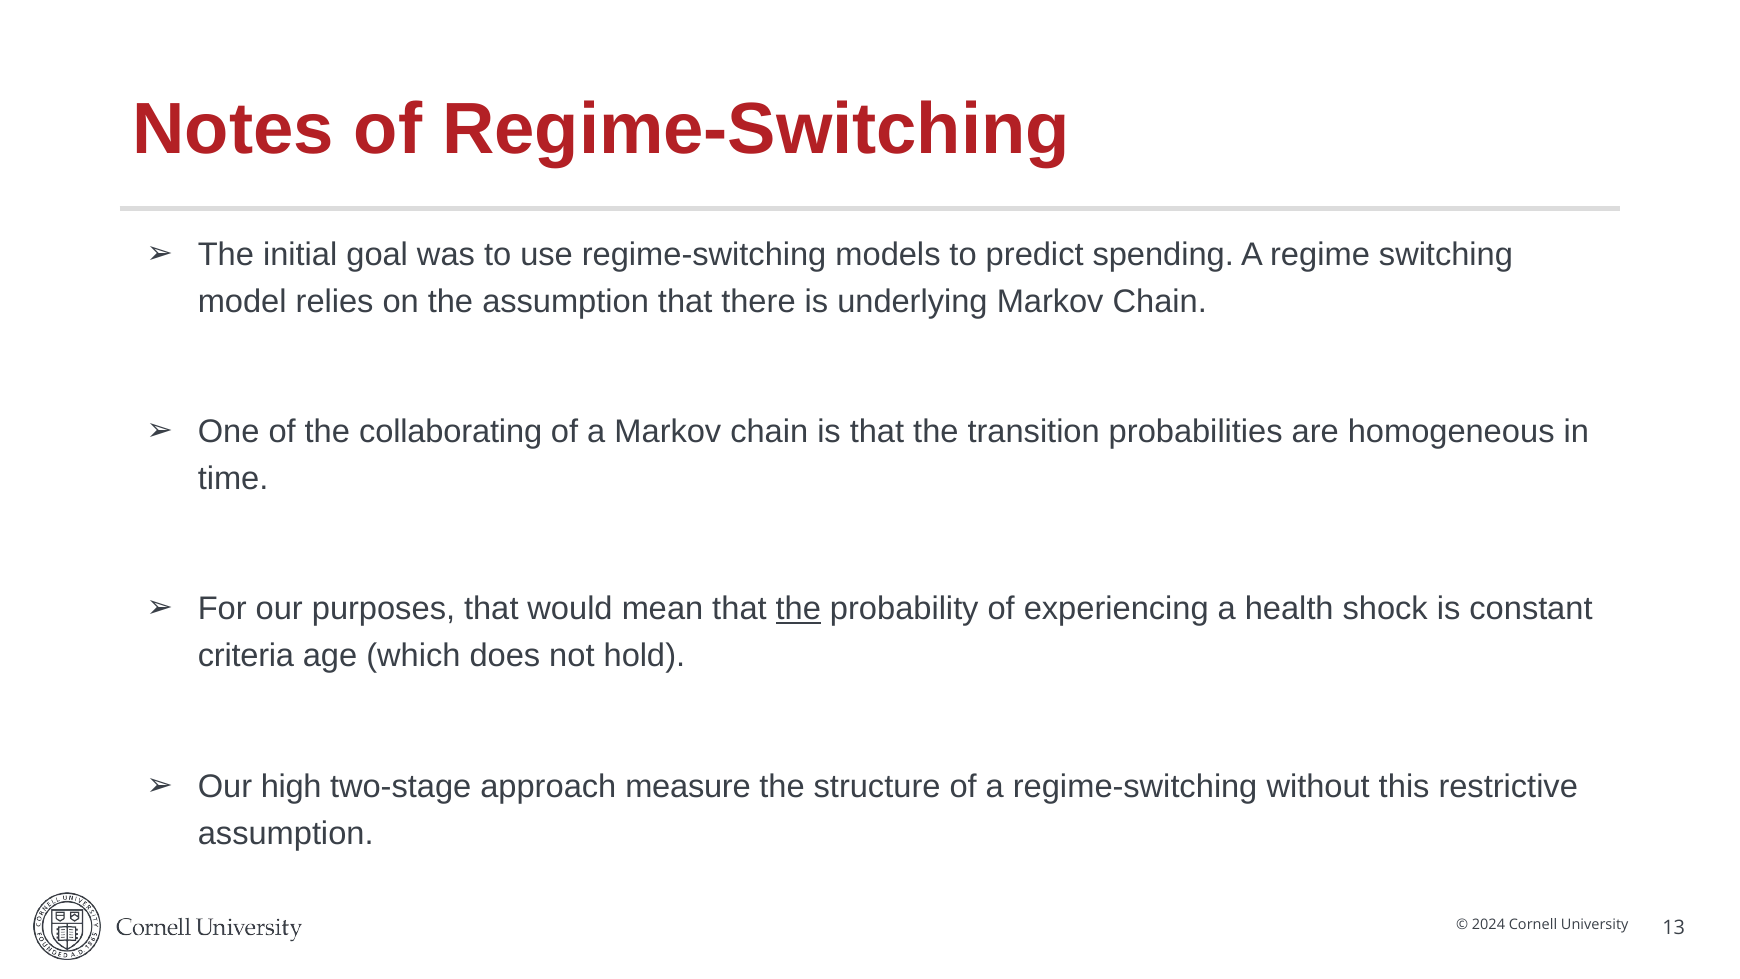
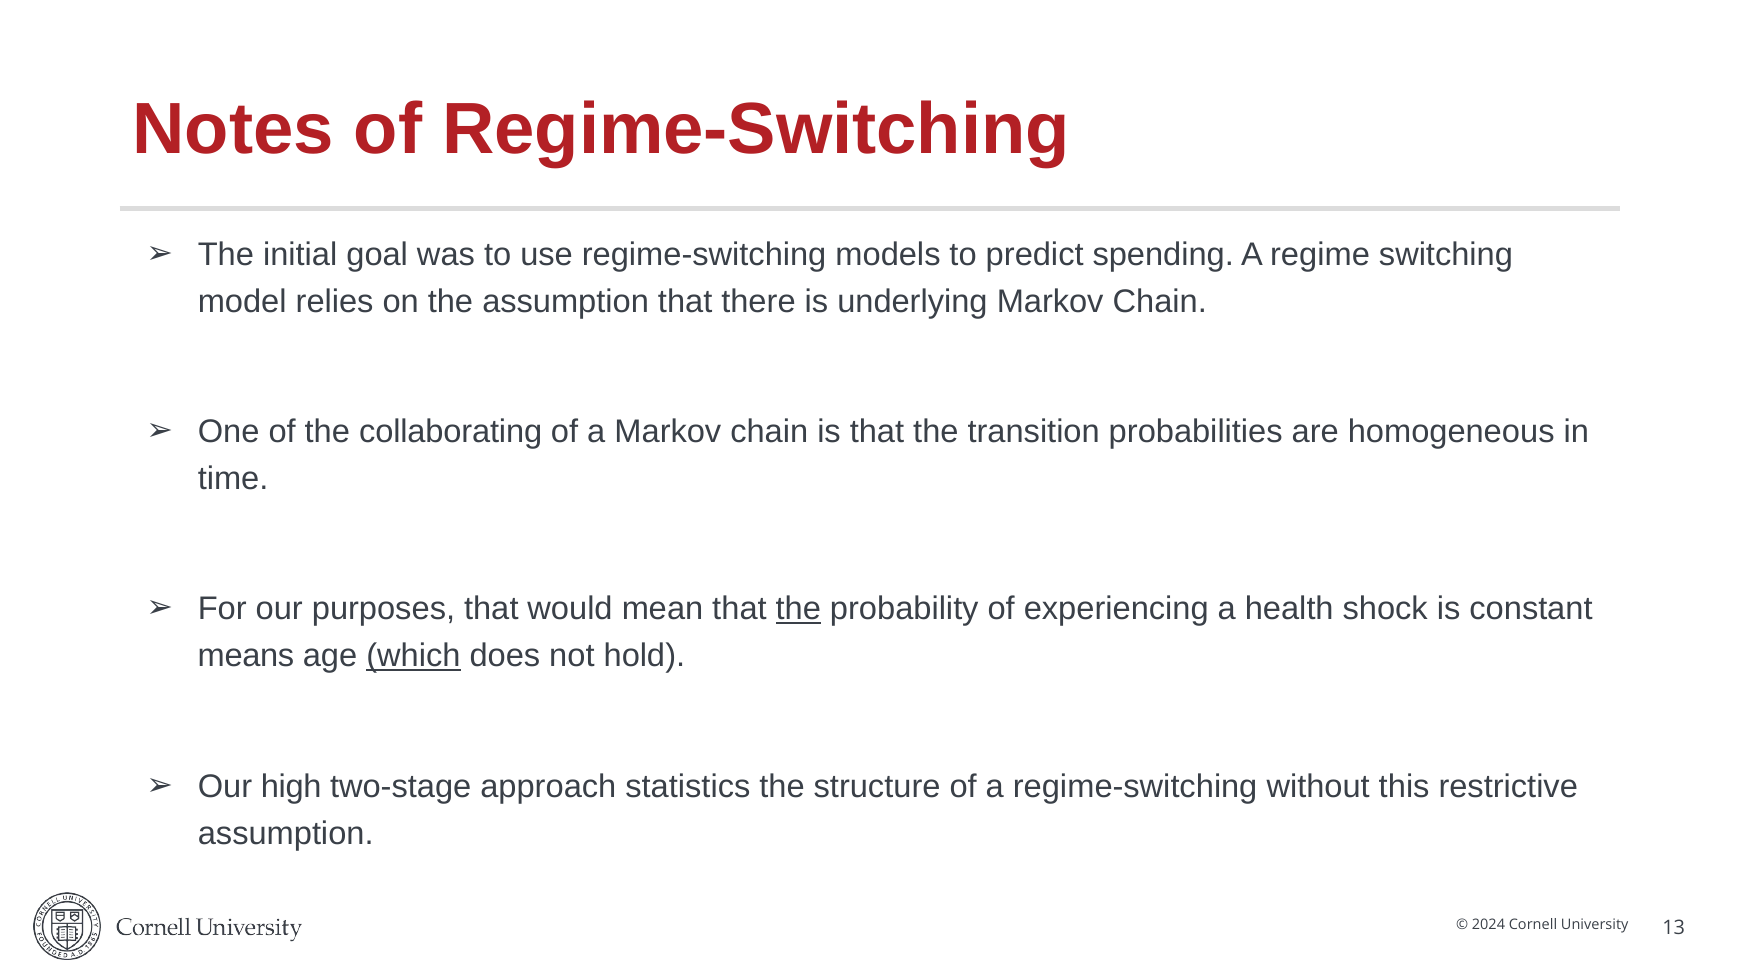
criteria: criteria -> means
which underline: none -> present
measure: measure -> statistics
